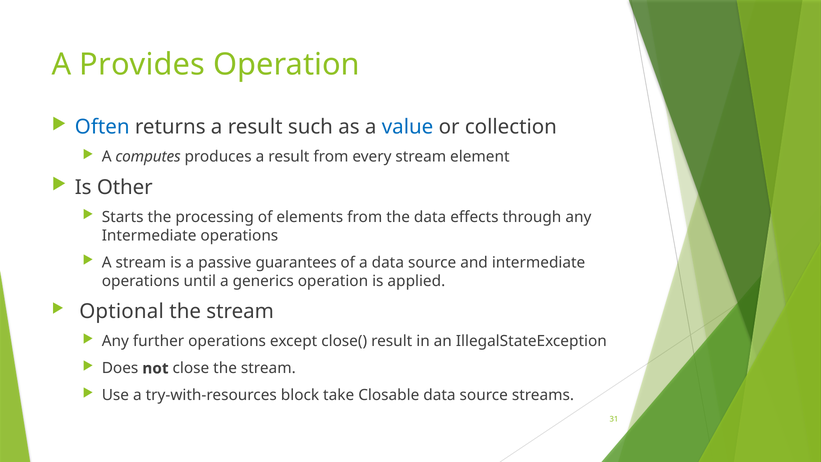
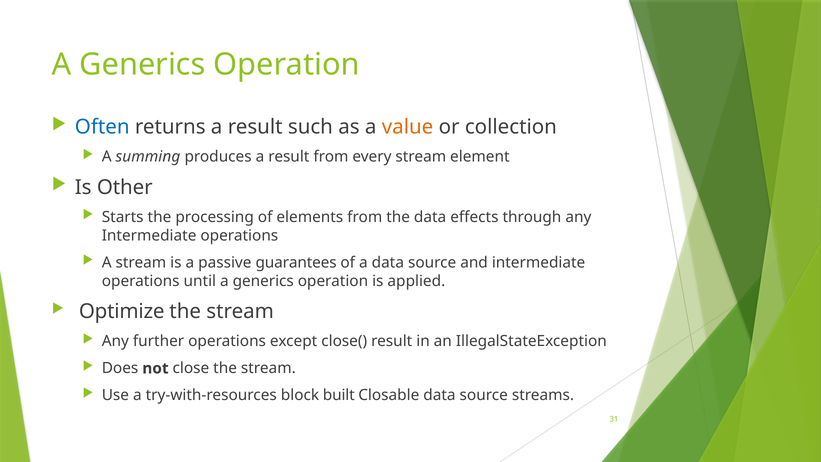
Provides at (142, 65): Provides -> Generics
value colour: blue -> orange
computes: computes -> summing
Optional: Optional -> Optimize
take: take -> built
